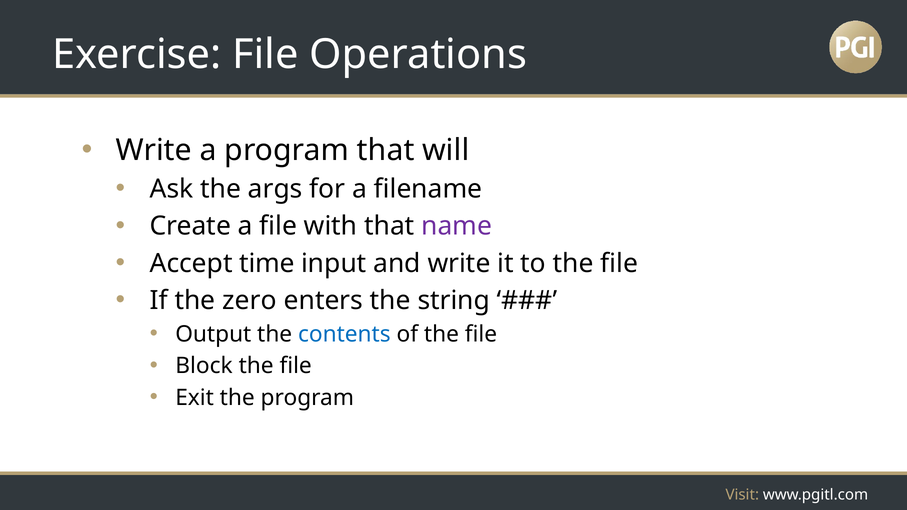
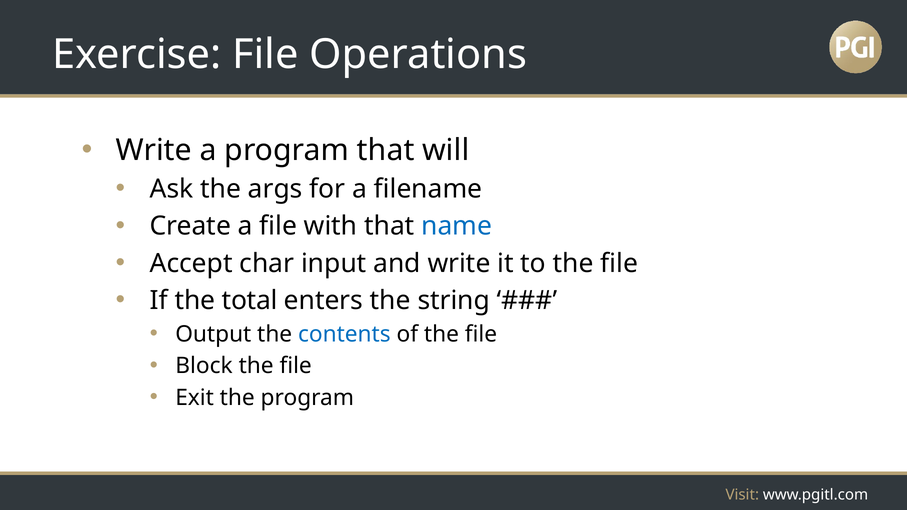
name colour: purple -> blue
time: time -> char
zero: zero -> total
